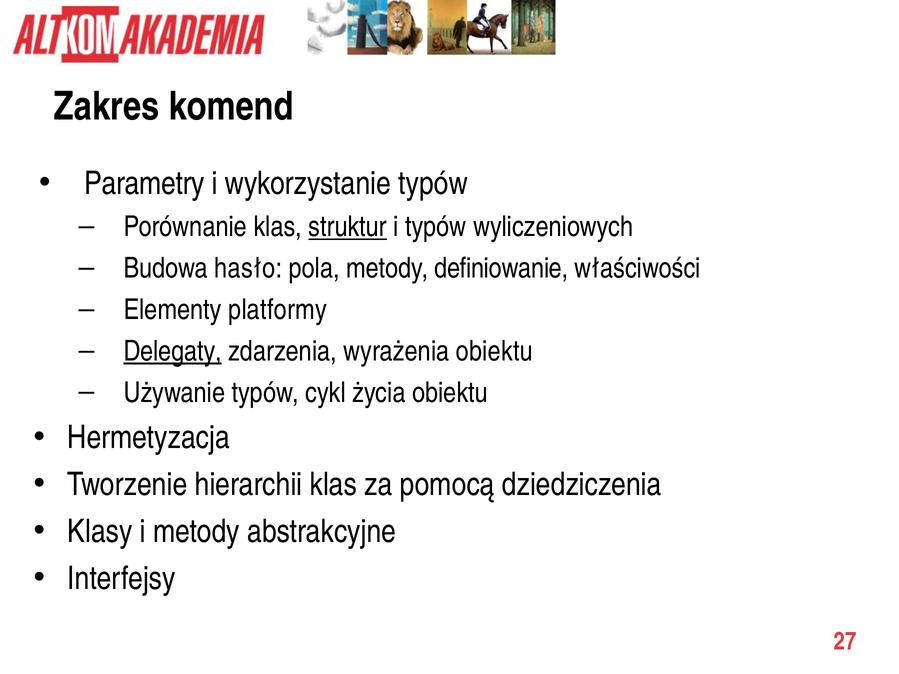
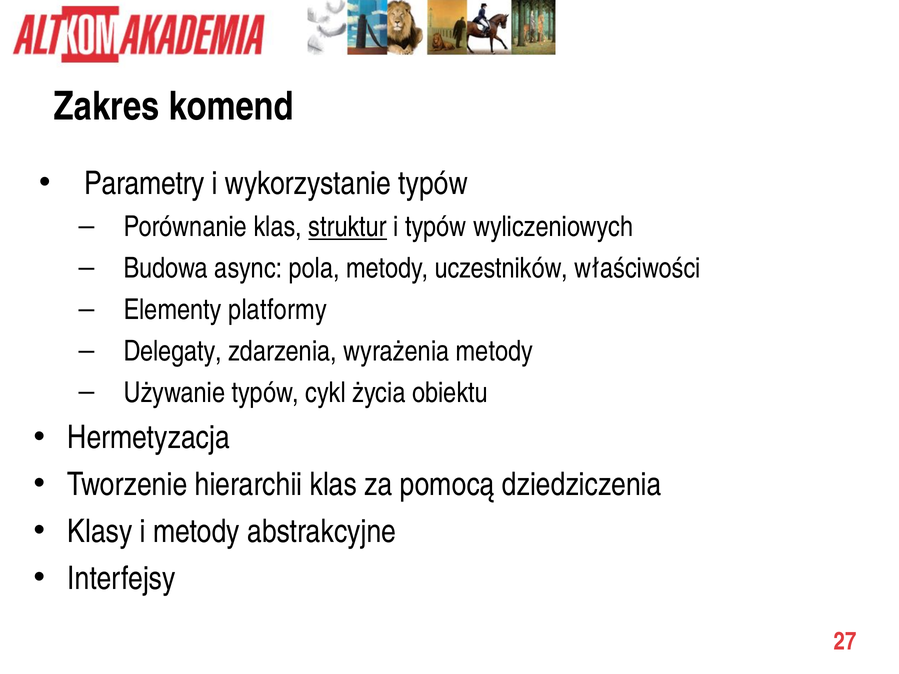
hasło: hasło -> async
definiowanie: definiowanie -> uczestników
Delegaty underline: present -> none
wyrażenia obiektu: obiektu -> metody
